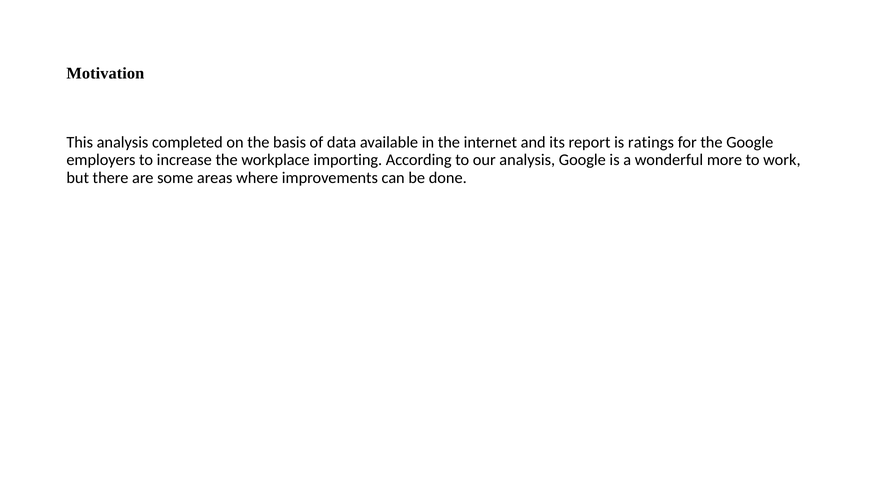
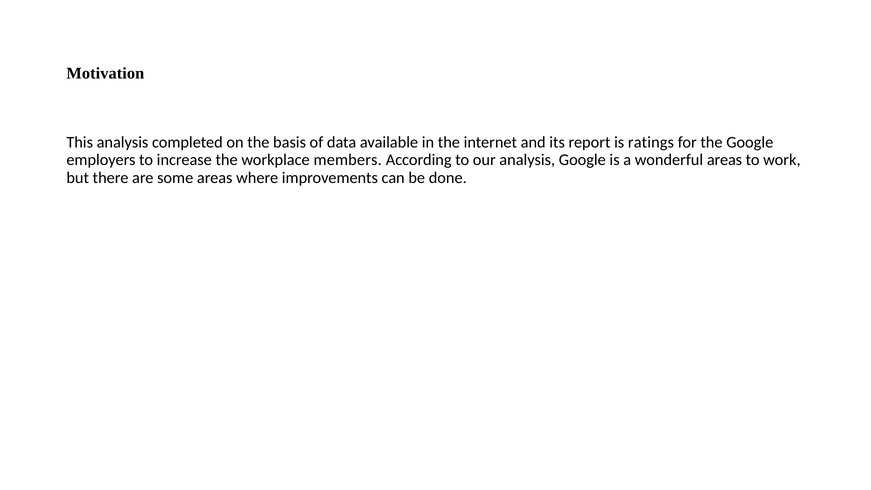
importing: importing -> members
wonderful more: more -> areas
